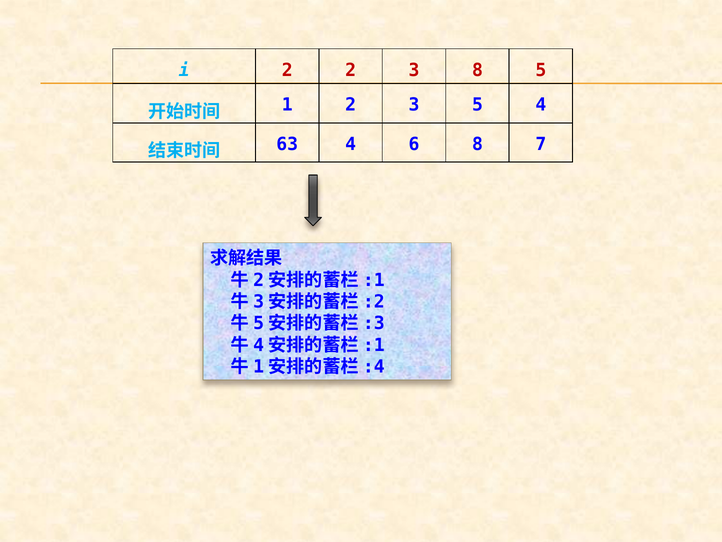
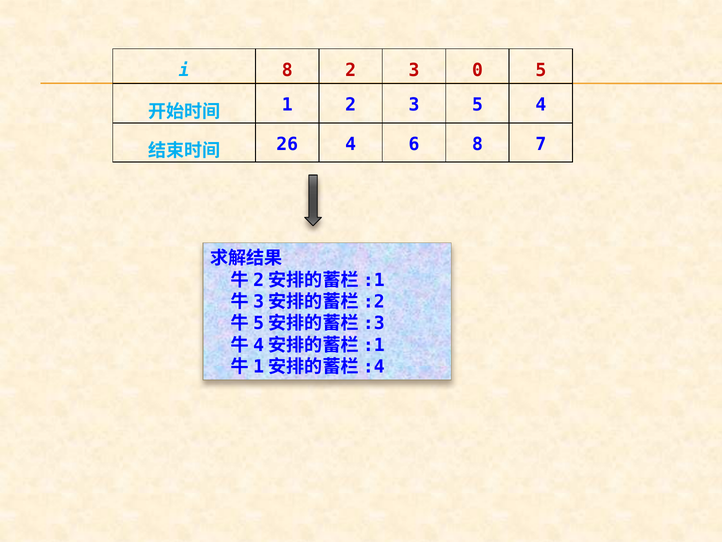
i 2: 2 -> 8
3 8: 8 -> 0
63: 63 -> 26
